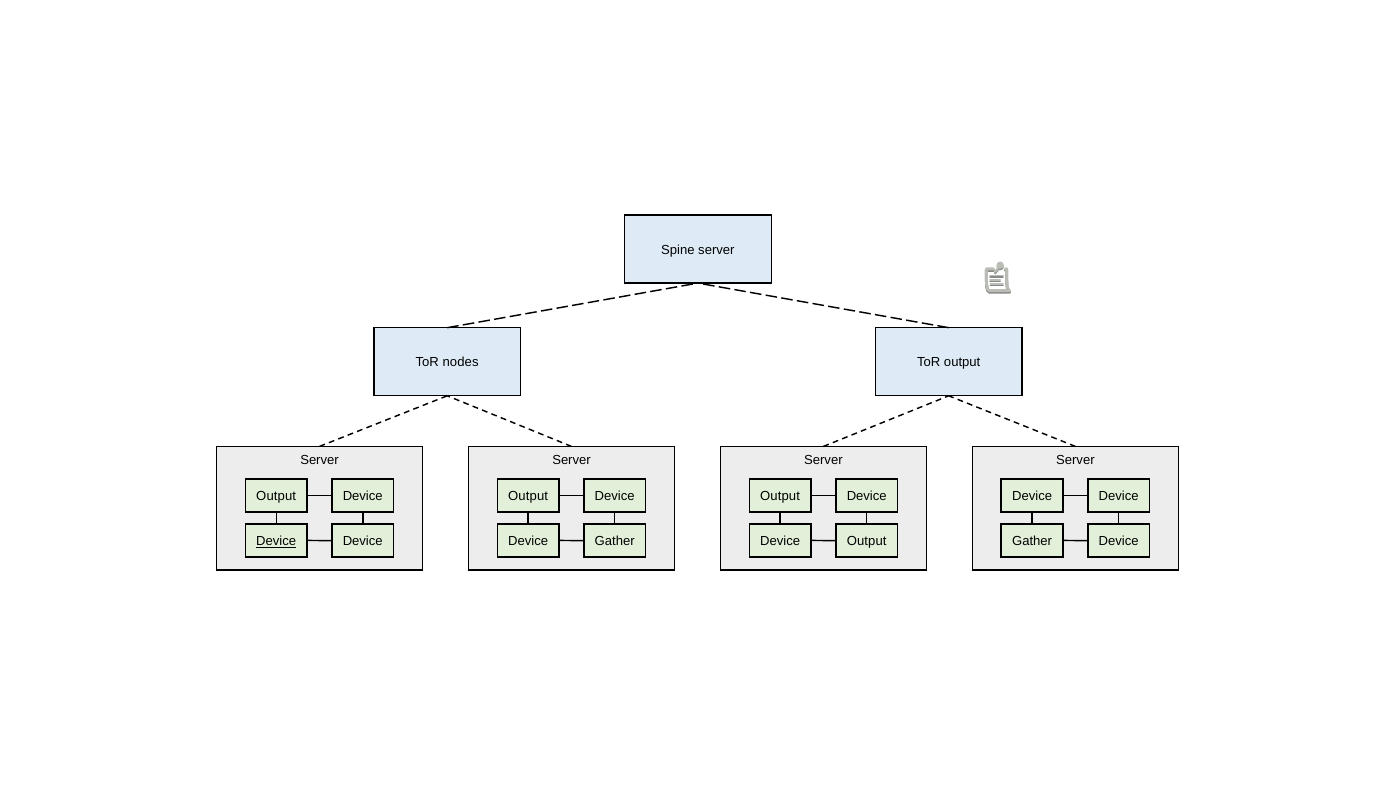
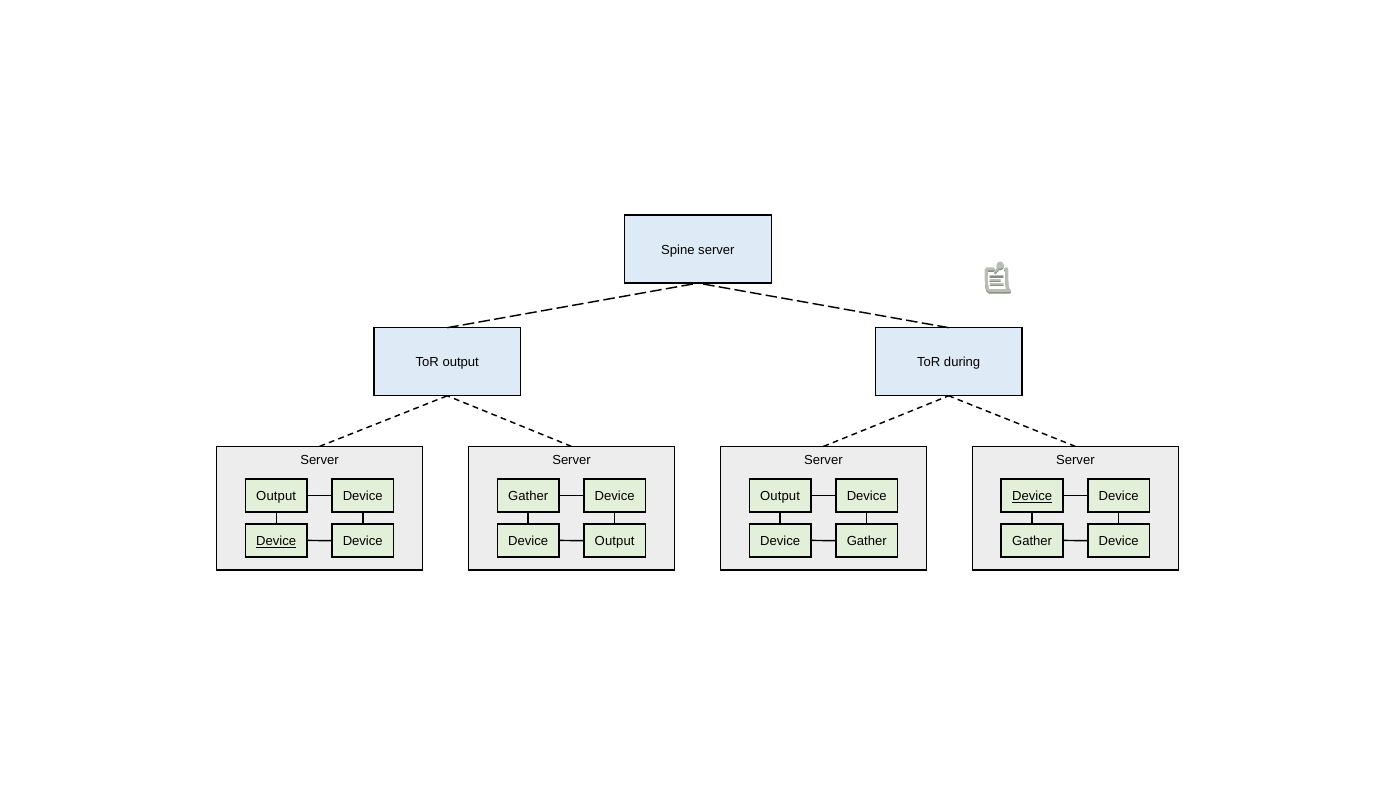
ToR nodes: nodes -> output
ToR output: output -> during
Output at (528, 496): Output -> Gather
Device at (1032, 496) underline: none -> present
Gather at (615, 541): Gather -> Output
Output at (867, 541): Output -> Gather
